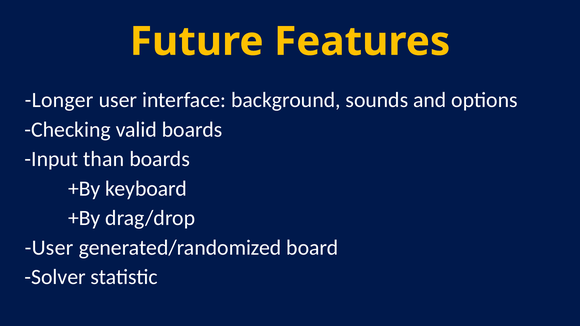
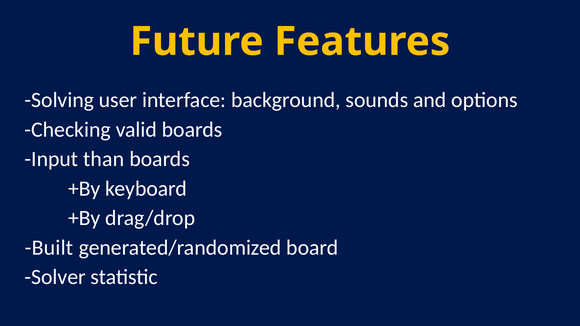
Longer: Longer -> Solving
User at (49, 248): User -> Built
